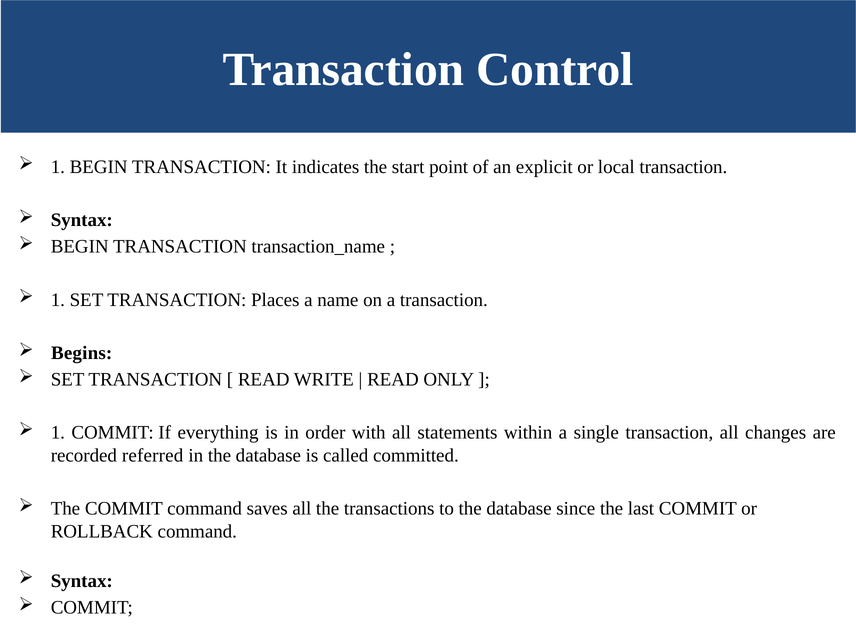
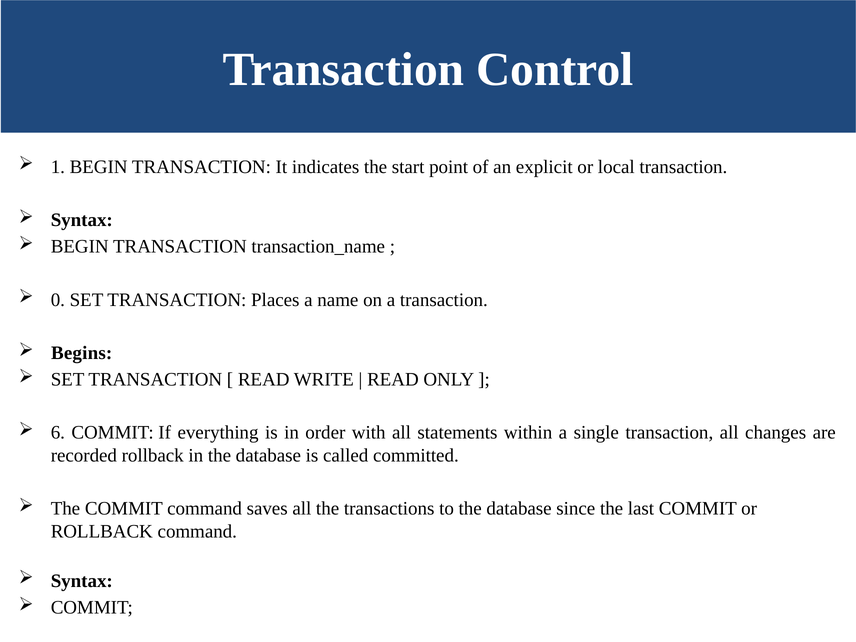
1 at (58, 300): 1 -> 0
1 at (58, 433): 1 -> 6
recorded referred: referred -> rollback
